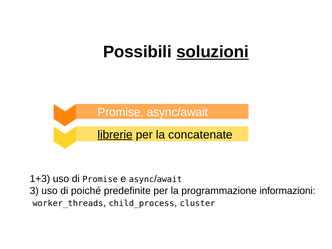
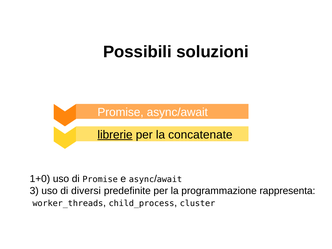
soluzioni underline: present -> none
1+3: 1+3 -> 1+0
poiché: poiché -> diversi
informazioni: informazioni -> rappresenta
